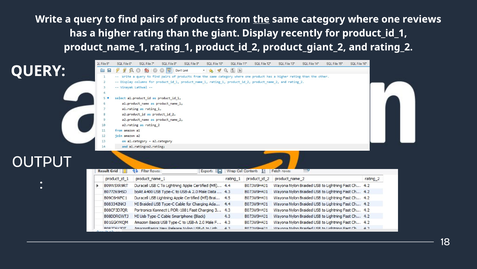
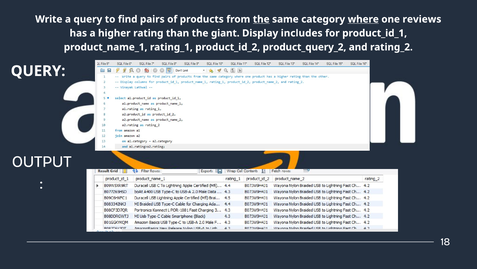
where underline: none -> present
recently: recently -> includes
product_giant_2: product_giant_2 -> product_query_2
